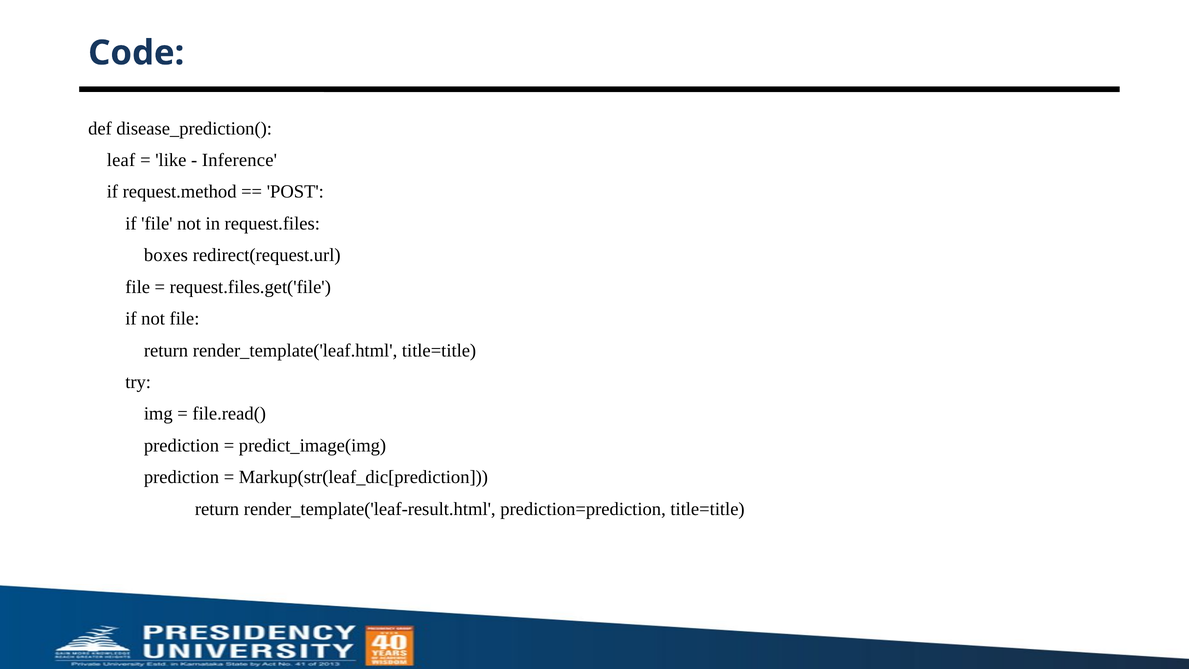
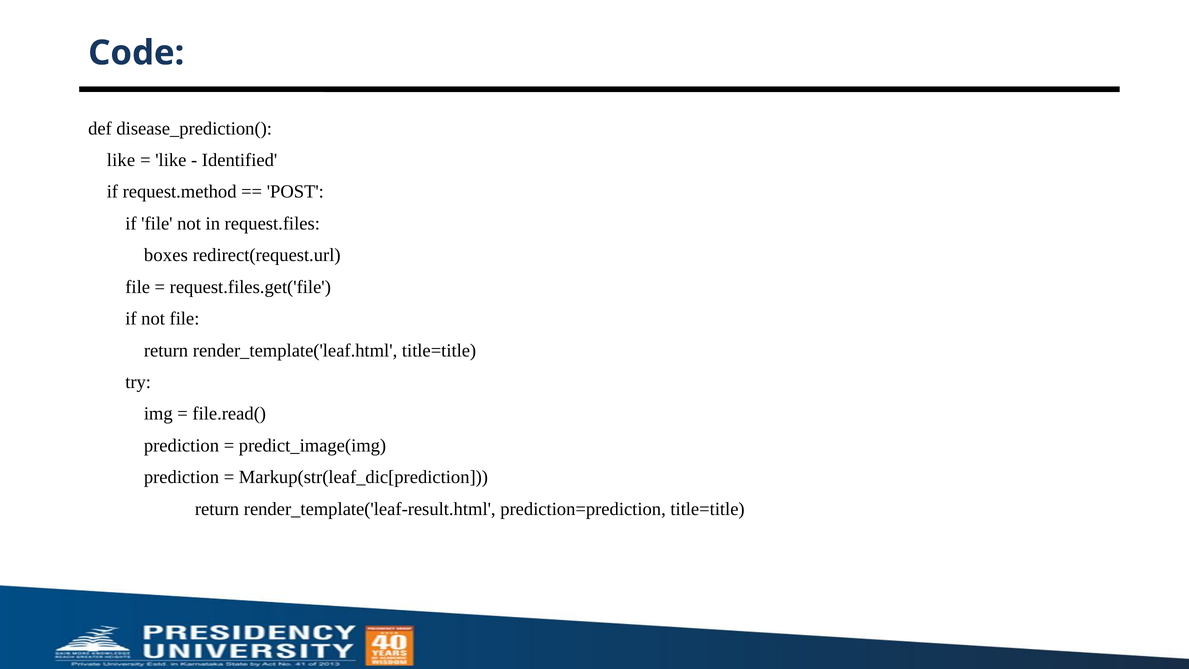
leaf at (121, 160): leaf -> like
Inference: Inference -> Identified
